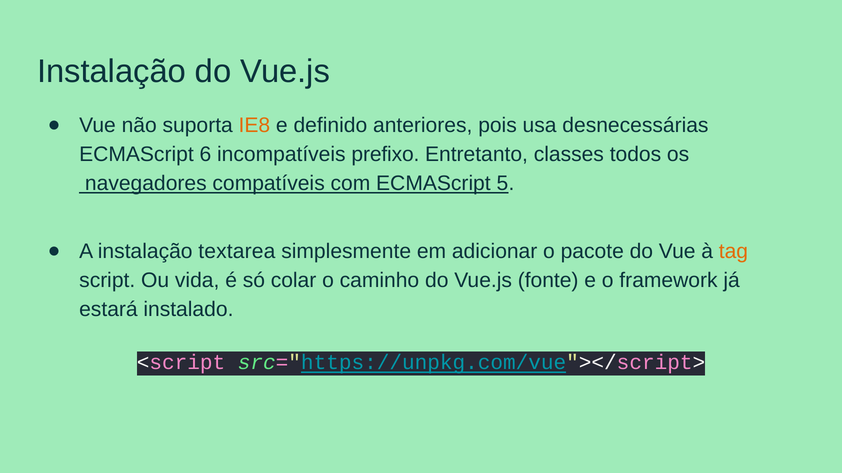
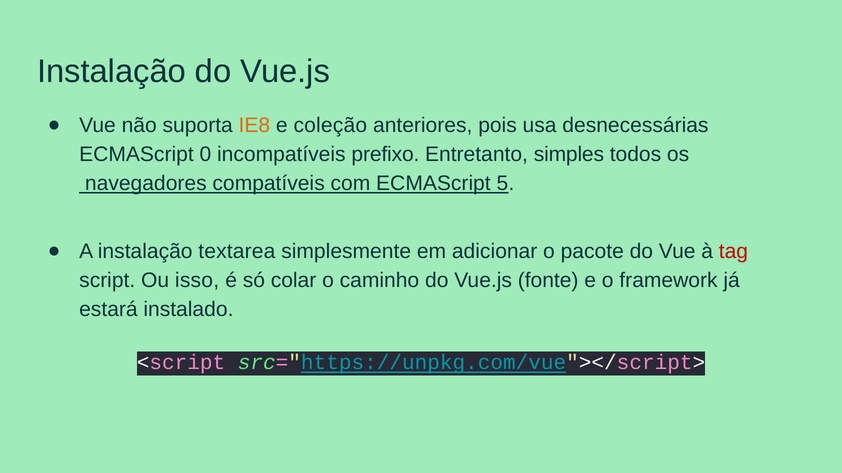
definido: definido -> coleção
6: 6 -> 0
classes: classes -> simples
tag colour: orange -> red
vida: vida -> isso
